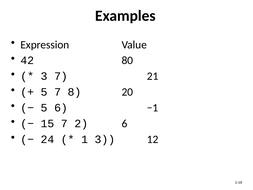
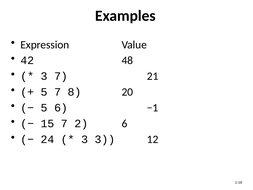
80: 80 -> 48
1 at (85, 139): 1 -> 3
